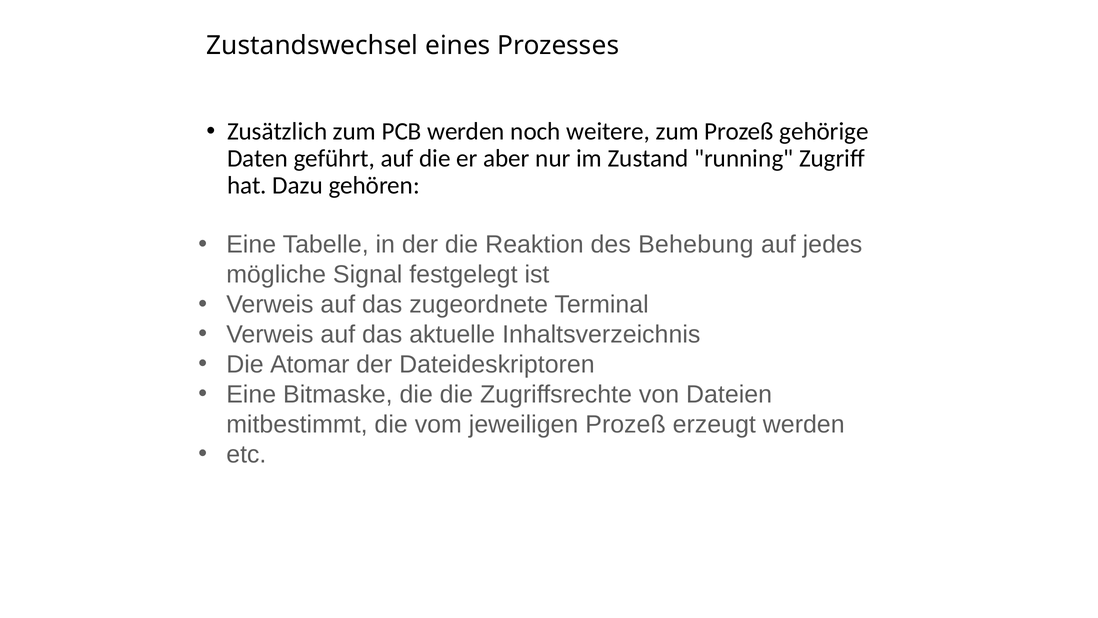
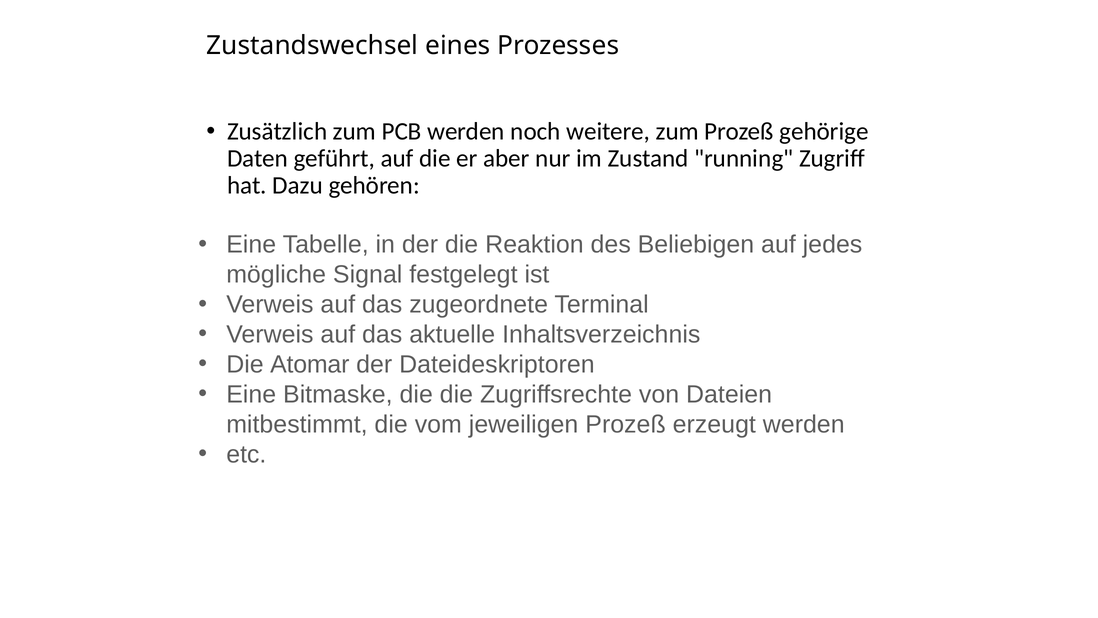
Behebung: Behebung -> Beliebigen
